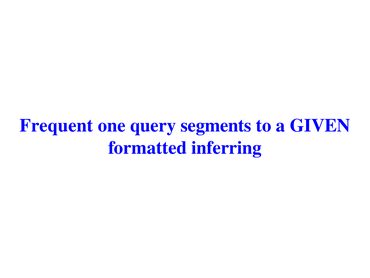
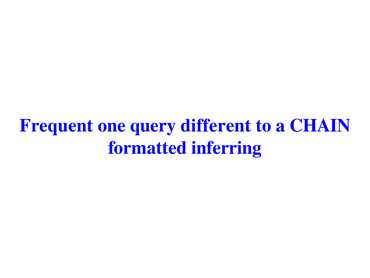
segments: segments -> different
GIVEN: GIVEN -> CHAIN
